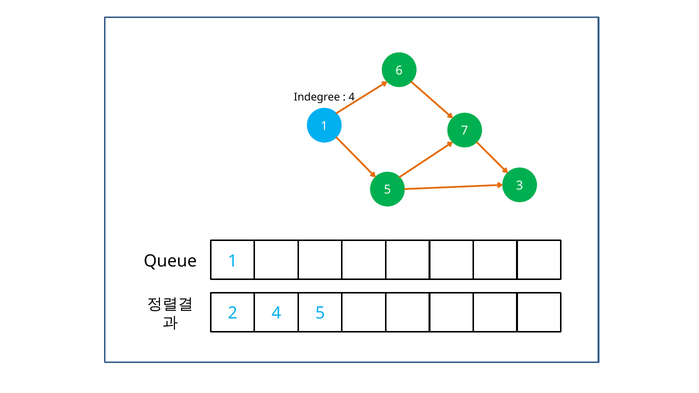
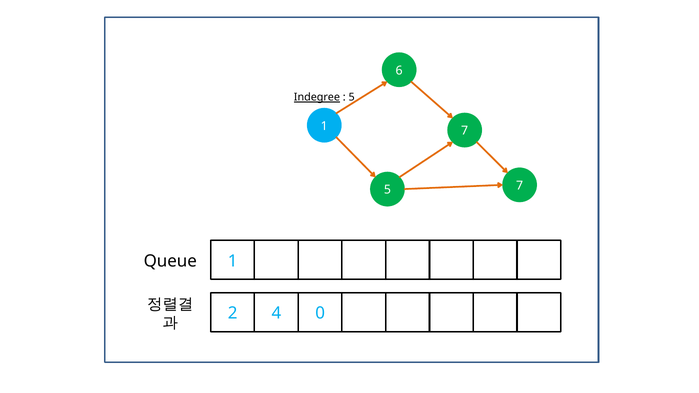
Indegree underline: none -> present
4 at (352, 97): 4 -> 5
5 3: 3 -> 7
4 5: 5 -> 0
